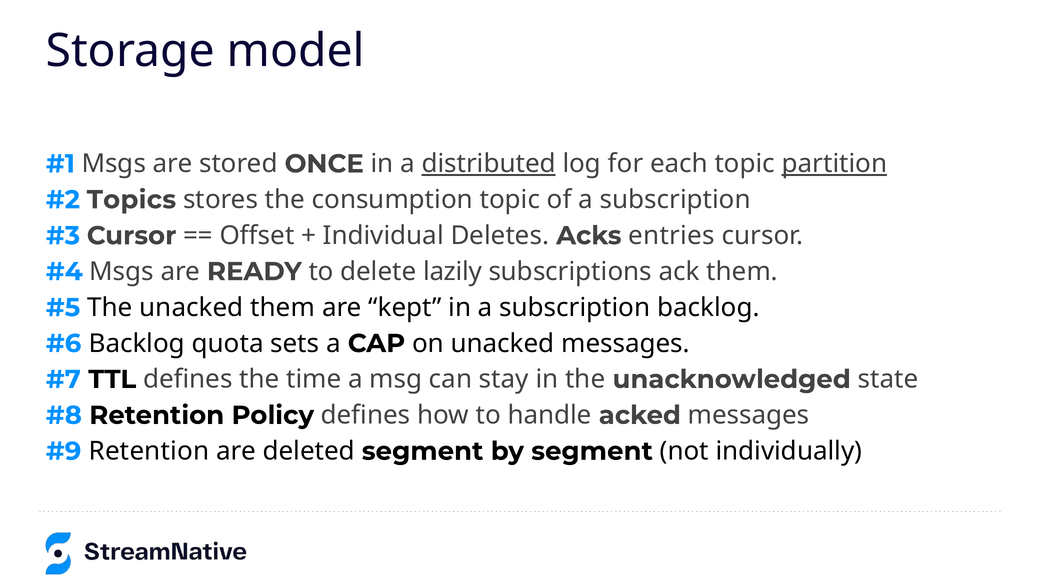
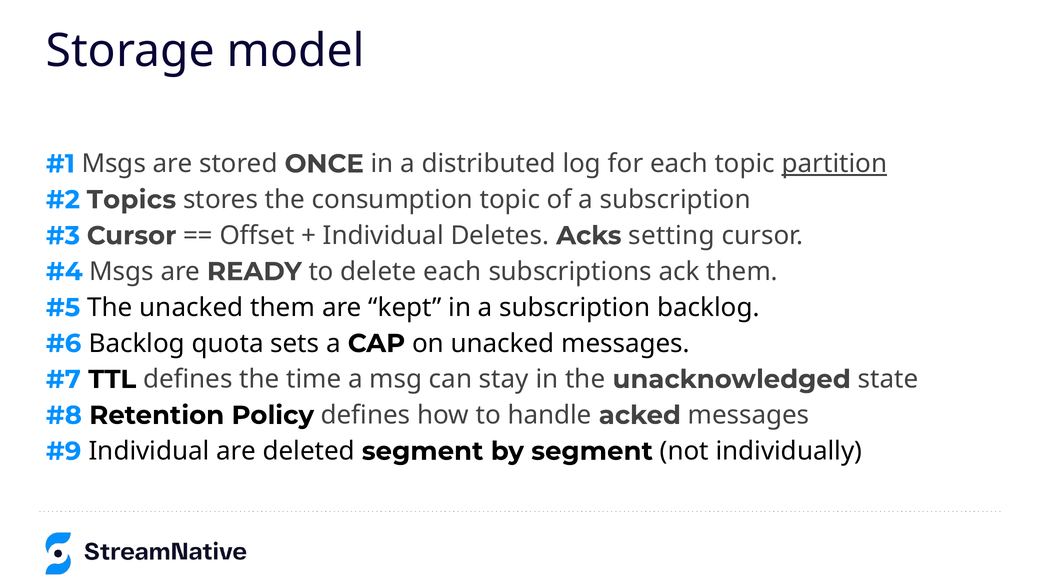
distributed underline: present -> none
entries: entries -> setting
delete lazily: lazily -> each
Retention at (149, 451): Retention -> Individual
